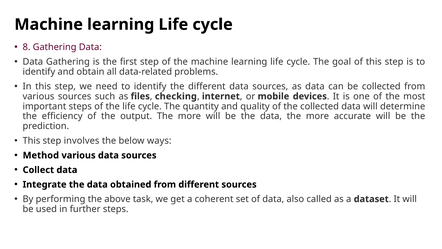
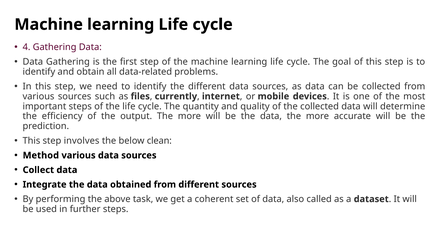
8: 8 -> 4
checking: checking -> currently
ways: ways -> clean
